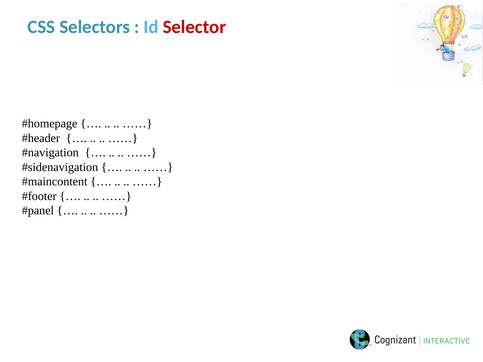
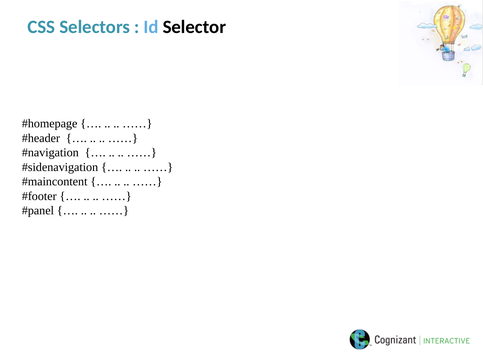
Selector colour: red -> black
